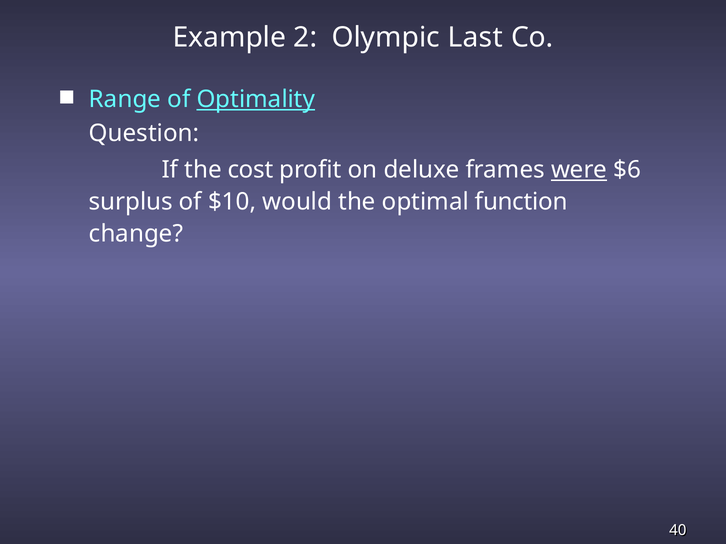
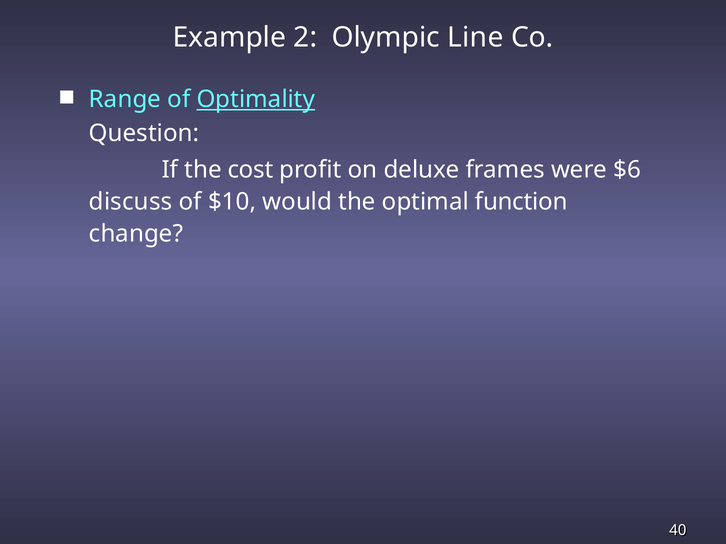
Last: Last -> Line
were underline: present -> none
surplus: surplus -> discuss
